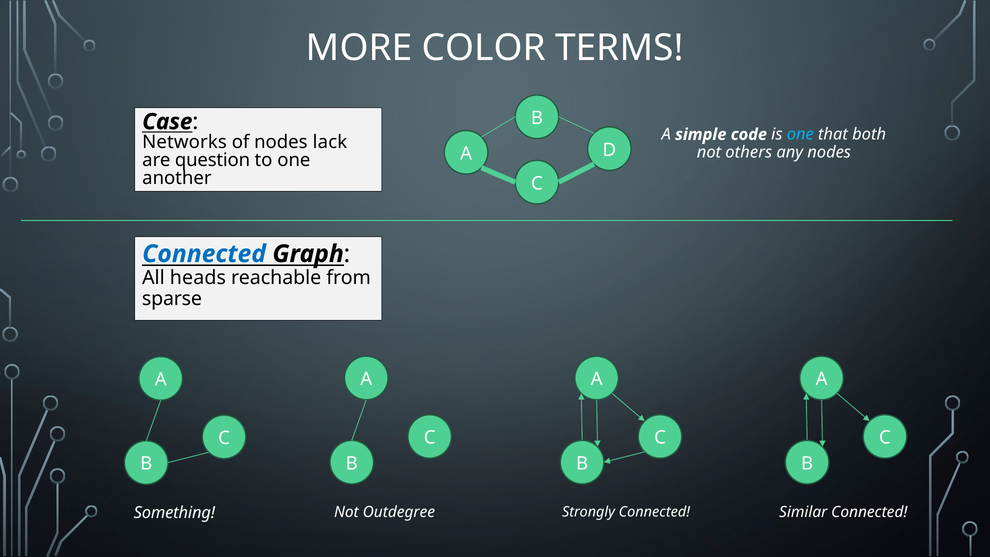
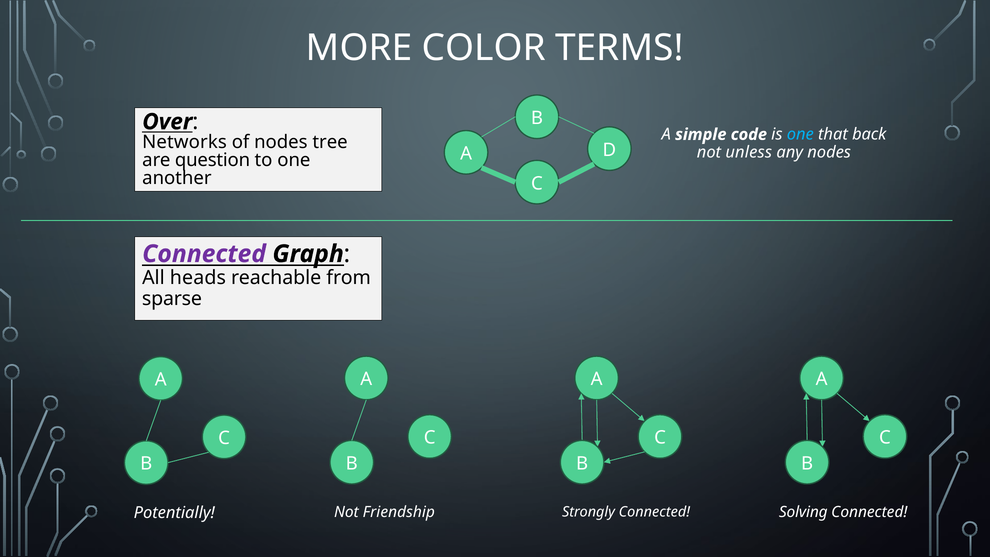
Case: Case -> Over
both: both -> back
lack: lack -> tree
others: others -> unless
Connected at (204, 254) colour: blue -> purple
Outdegree: Outdegree -> Friendship
Similar: Similar -> Solving
Something: Something -> Potentially
